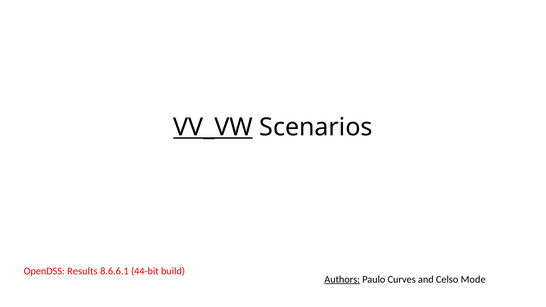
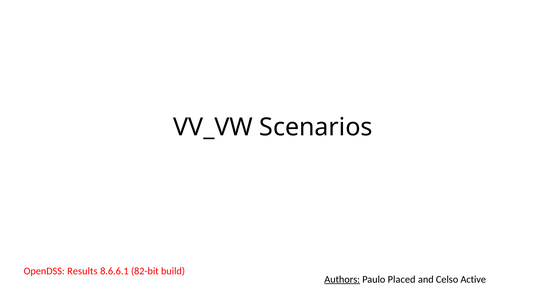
VV_VW underline: present -> none
44-bit: 44-bit -> 82-bit
Curves: Curves -> Placed
Mode: Mode -> Active
